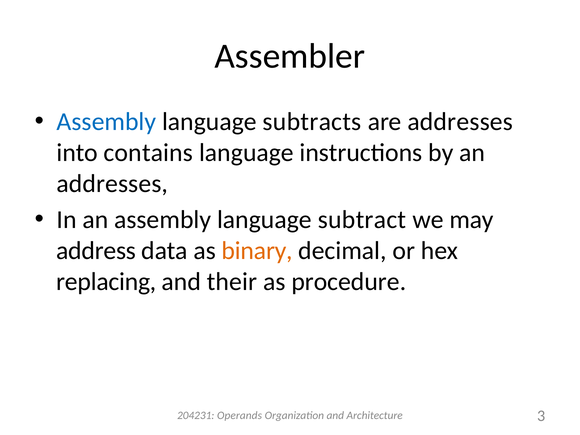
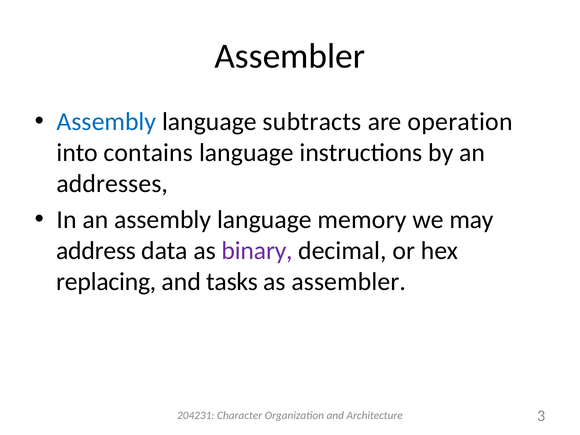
are addresses: addresses -> operation
subtract: subtract -> memory
binary colour: orange -> purple
their: their -> tasks
as procedure: procedure -> assembler
Operands: Operands -> Character
